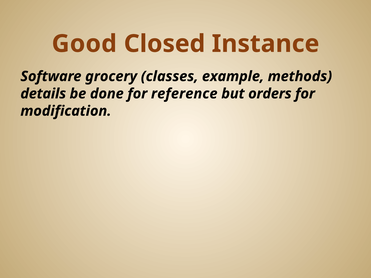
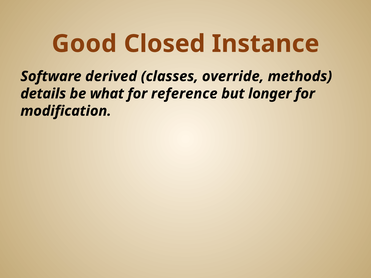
grocery: grocery -> derived
example: example -> override
done: done -> what
orders: orders -> longer
